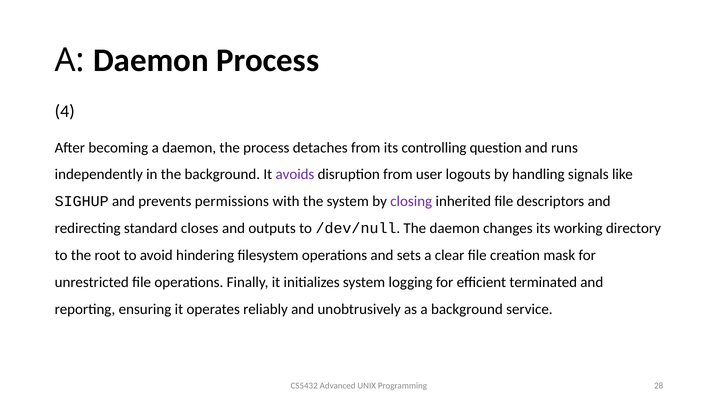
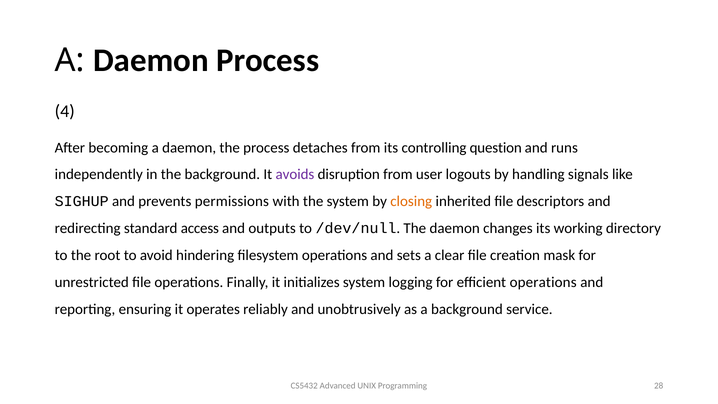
closing colour: purple -> orange
closes: closes -> access
efficient terminated: terminated -> operations
